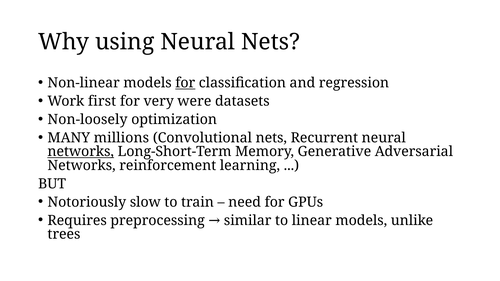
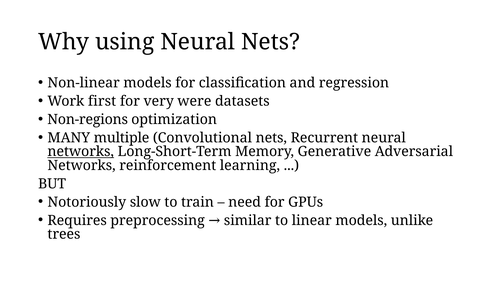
for at (185, 83) underline: present -> none
Non-loosely: Non-loosely -> Non-regions
millions: millions -> multiple
